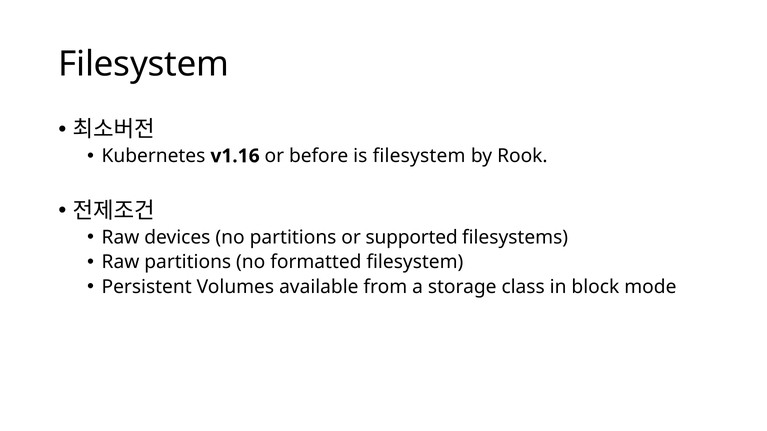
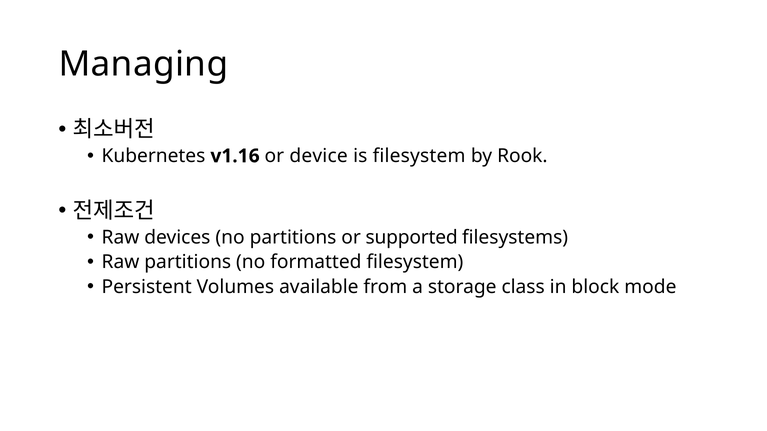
Filesystem at (144, 64): Filesystem -> Managing
before: before -> device
